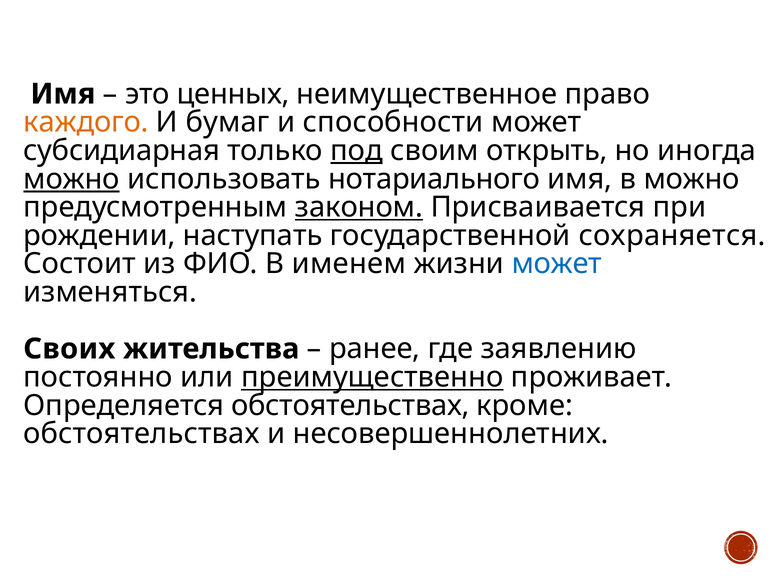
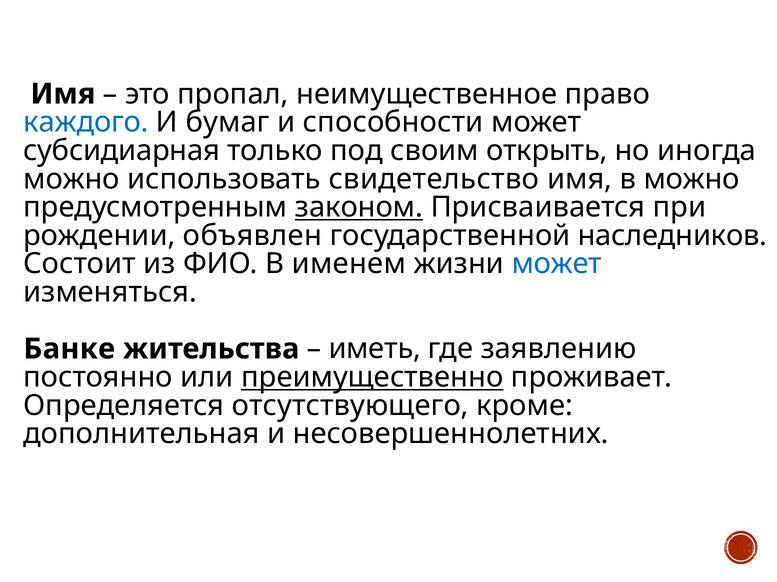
ценных: ценных -> пропал
каждого colour: orange -> blue
под underline: present -> none
можно at (72, 179) underline: present -> none
нотариального: нотариального -> свидетельство
наступать: наступать -> объявлен
сохраняется: сохраняется -> наследников
Своих: Своих -> Банке
ранее: ранее -> иметь
Определяется обстоятельствах: обстоятельствах -> отсутствующего
обстоятельствах at (141, 434): обстоятельствах -> дополнительная
